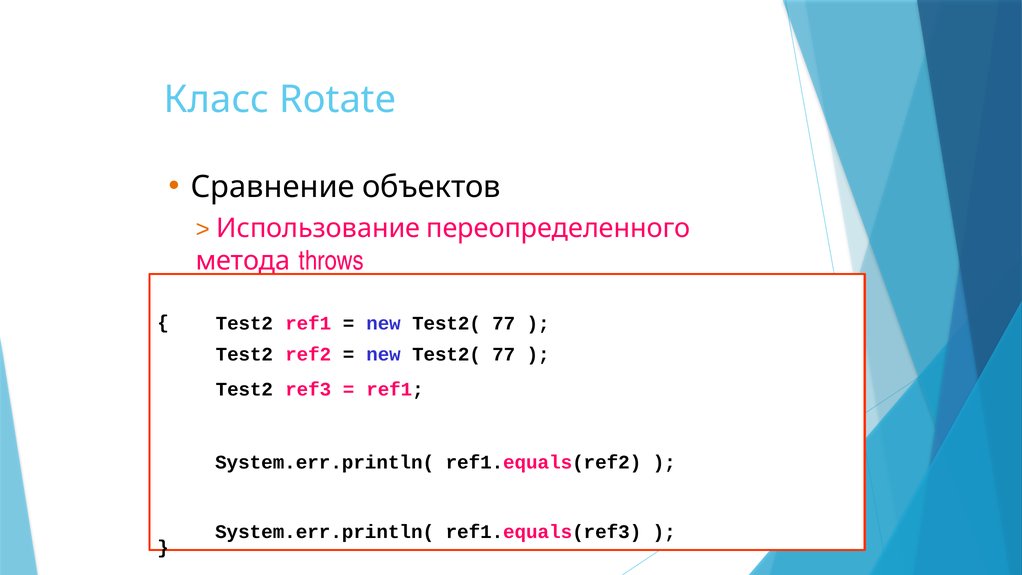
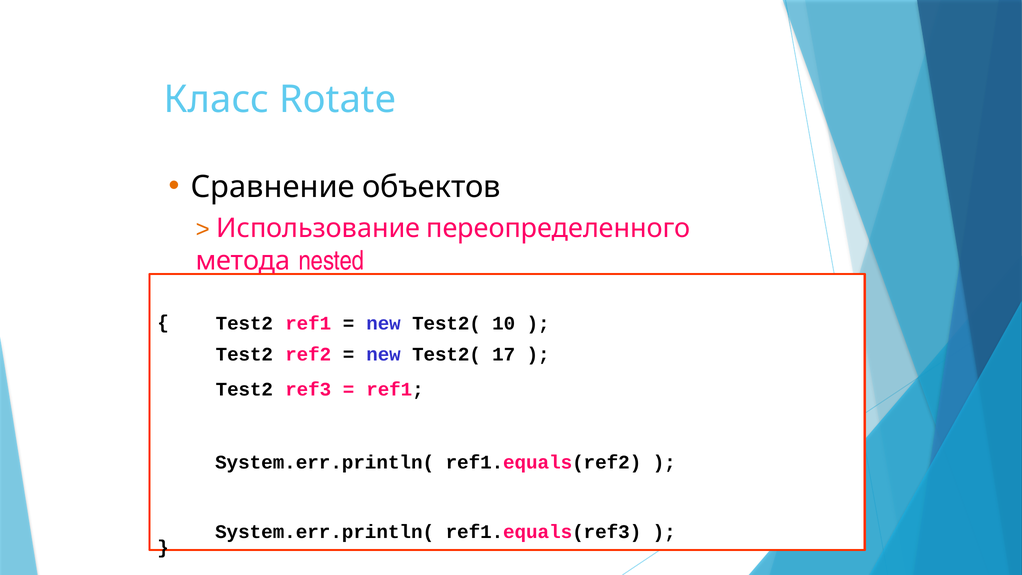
throws: throws -> nested
77 at (504, 323): 77 -> 10
77 at (504, 355): 77 -> 17
